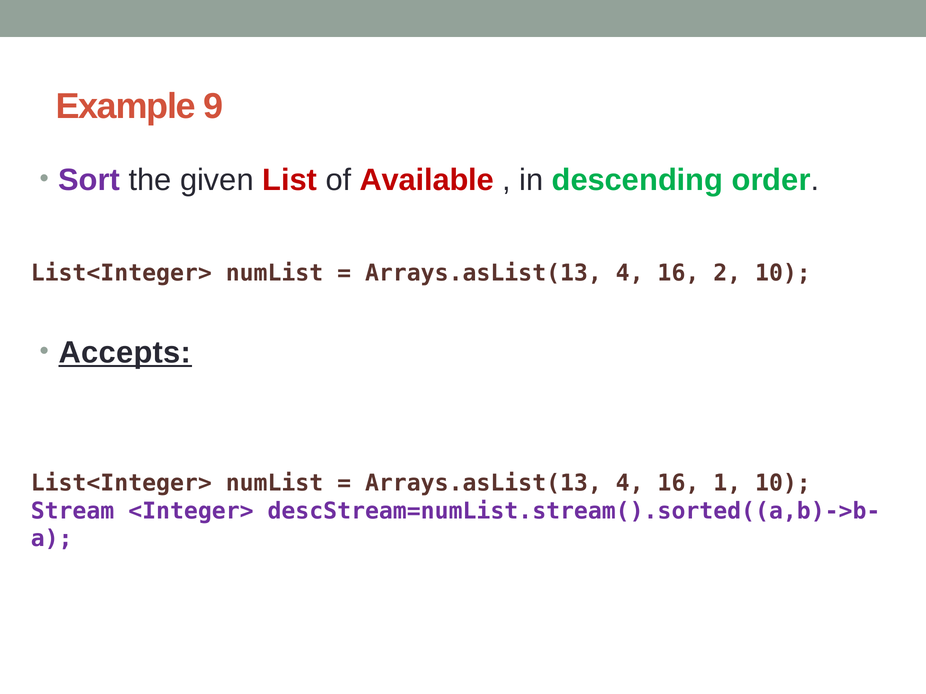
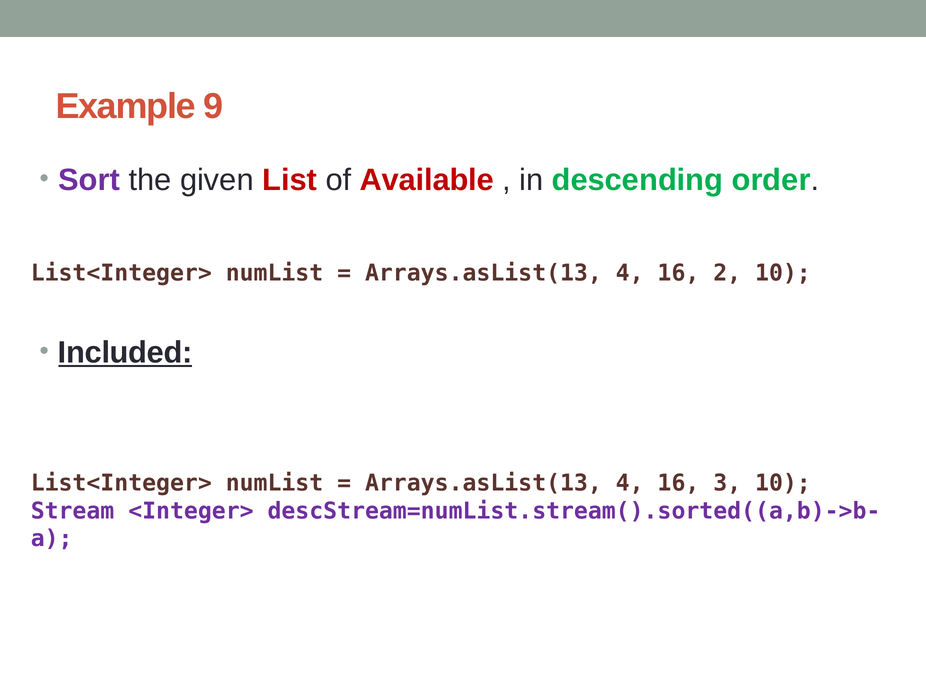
Accepts: Accepts -> Included
1: 1 -> 3
